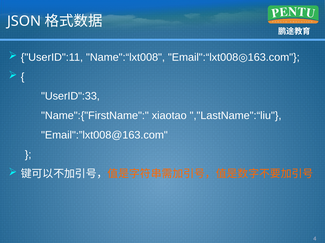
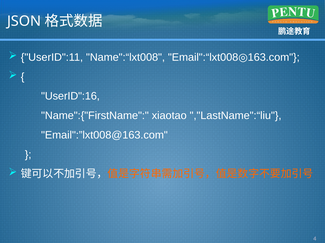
UserID":33: UserID":33 -> UserID":16
